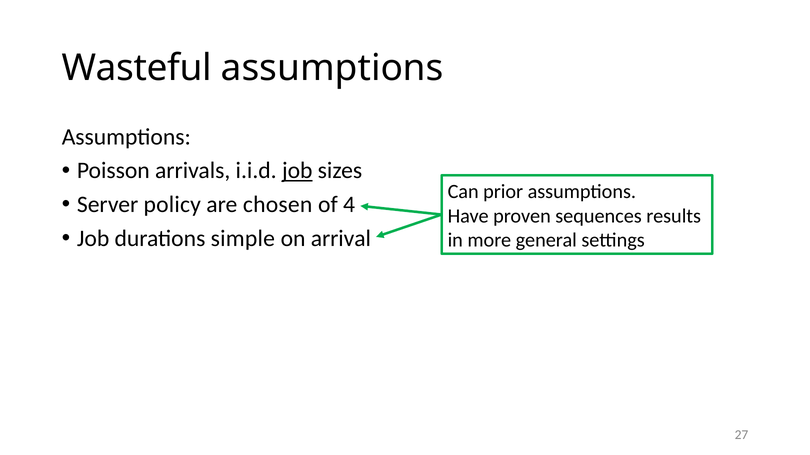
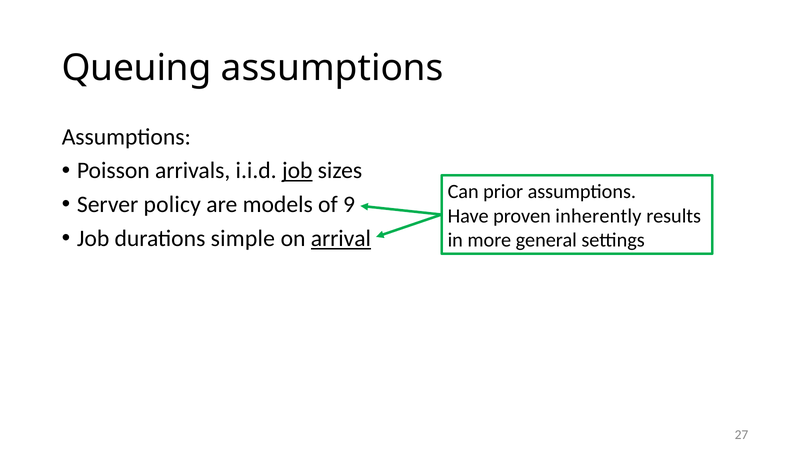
Wasteful: Wasteful -> Queuing
chosen: chosen -> models
4: 4 -> 9
sequences: sequences -> inherently
arrival underline: none -> present
